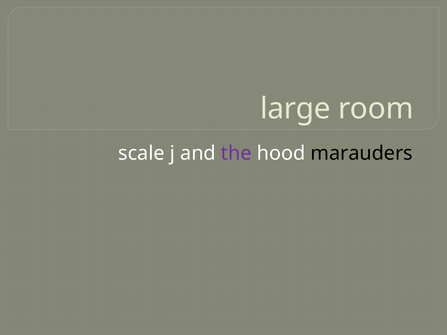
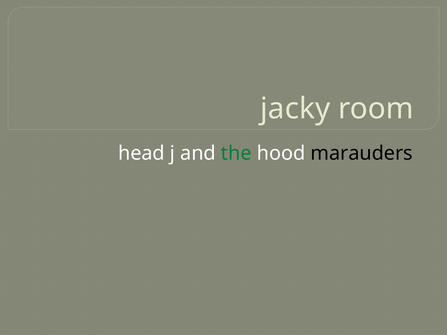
large: large -> jacky
scale: scale -> head
the colour: purple -> green
